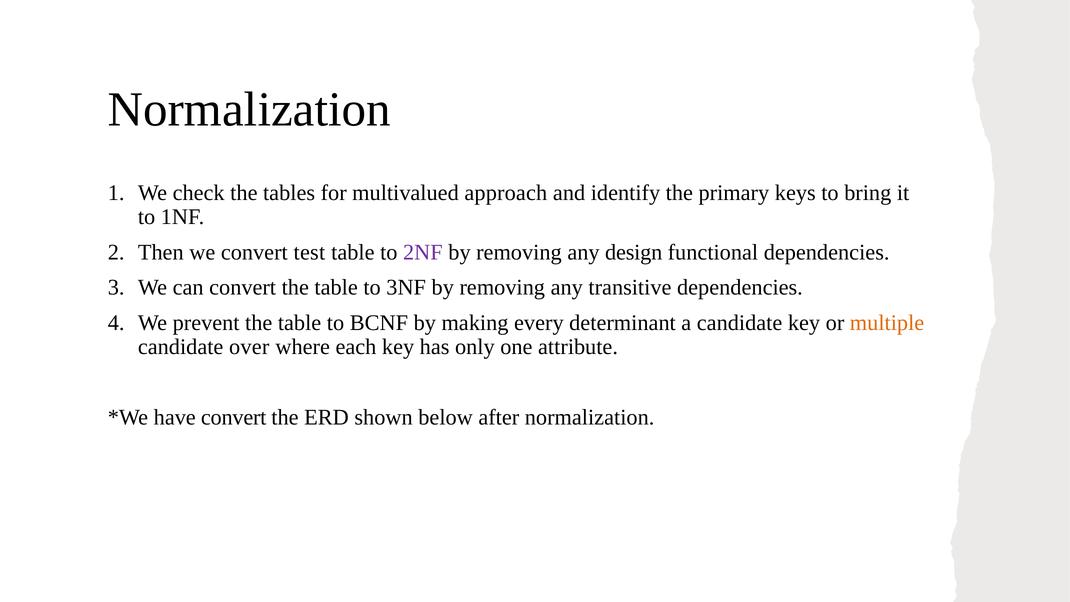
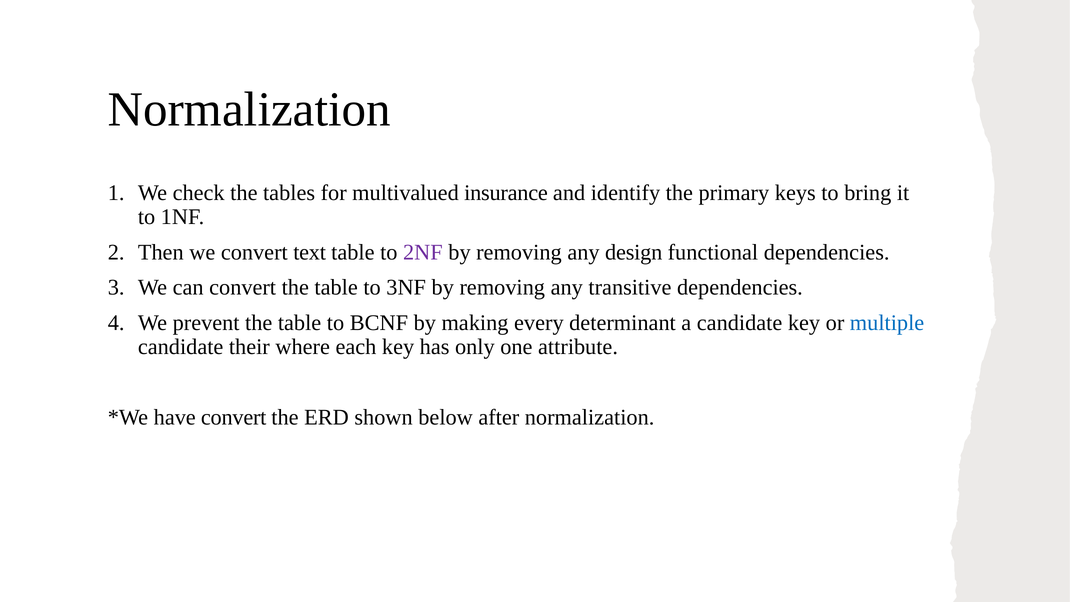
approach: approach -> insurance
test: test -> text
multiple colour: orange -> blue
over: over -> their
